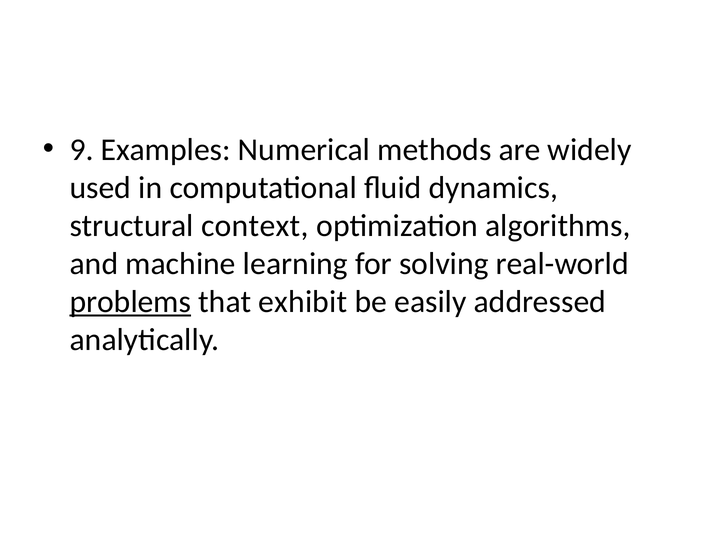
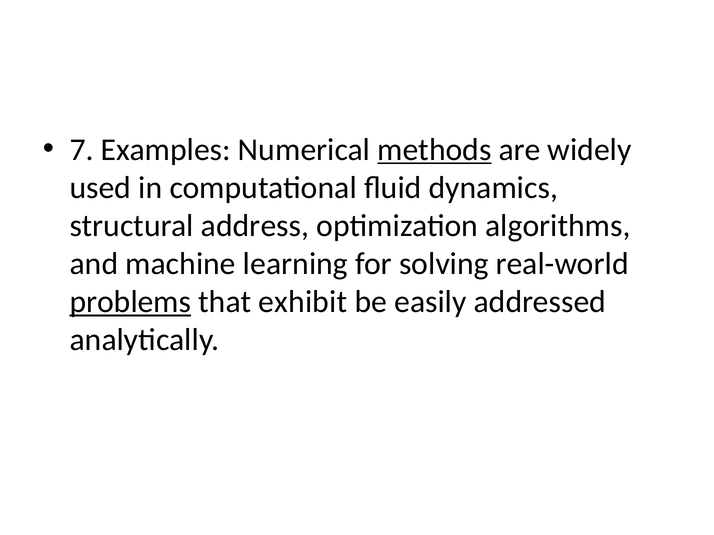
9: 9 -> 7
methods underline: none -> present
context: context -> address
